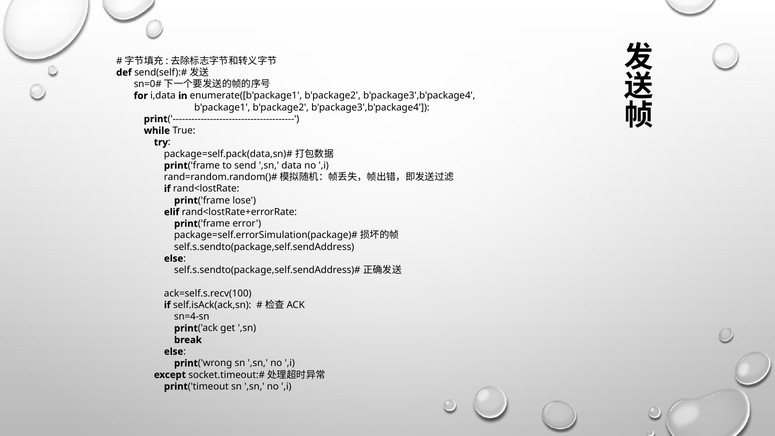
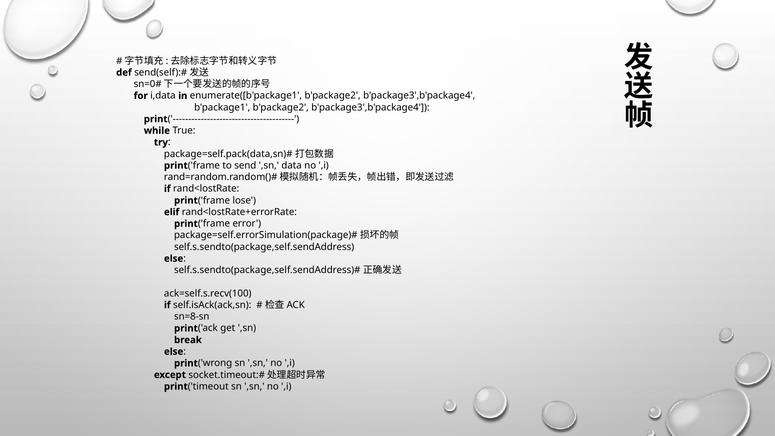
sn=4-sn: sn=4-sn -> sn=8-sn
